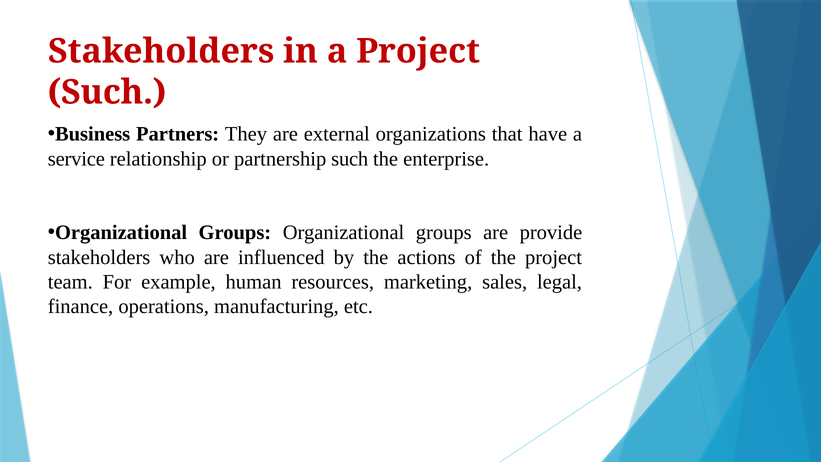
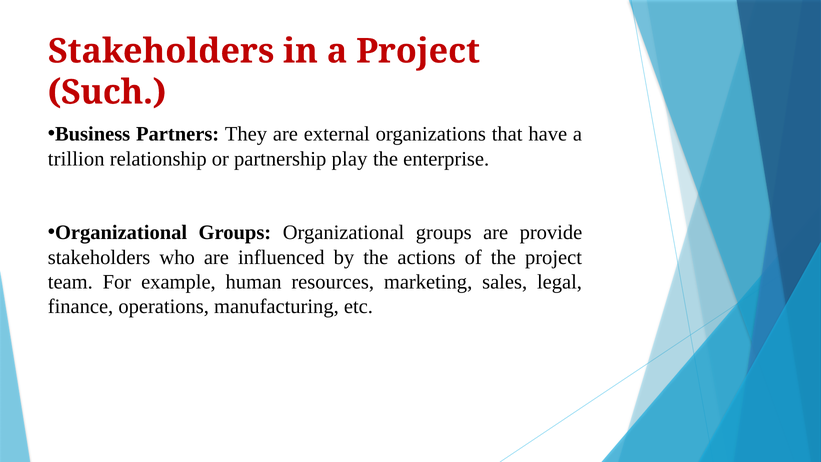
service: service -> trillion
partnership such: such -> play
